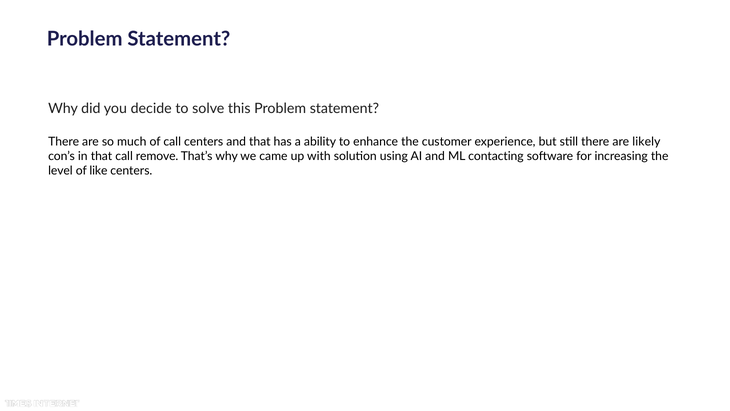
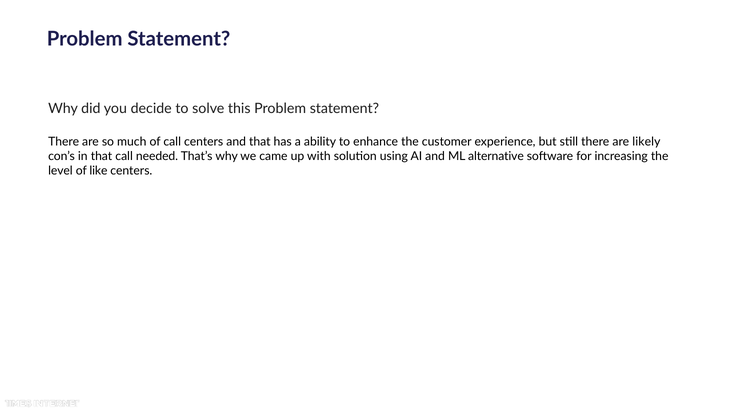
remove: remove -> needed
contacting: contacting -> alternative
